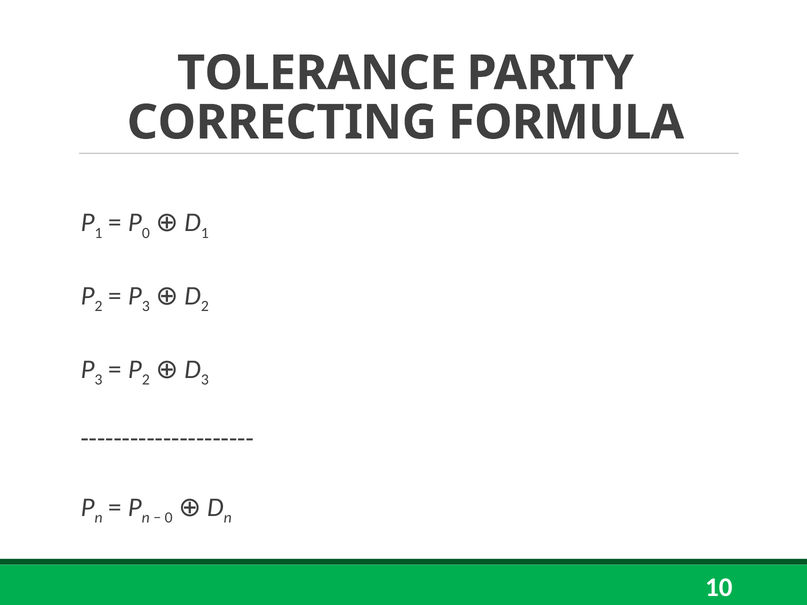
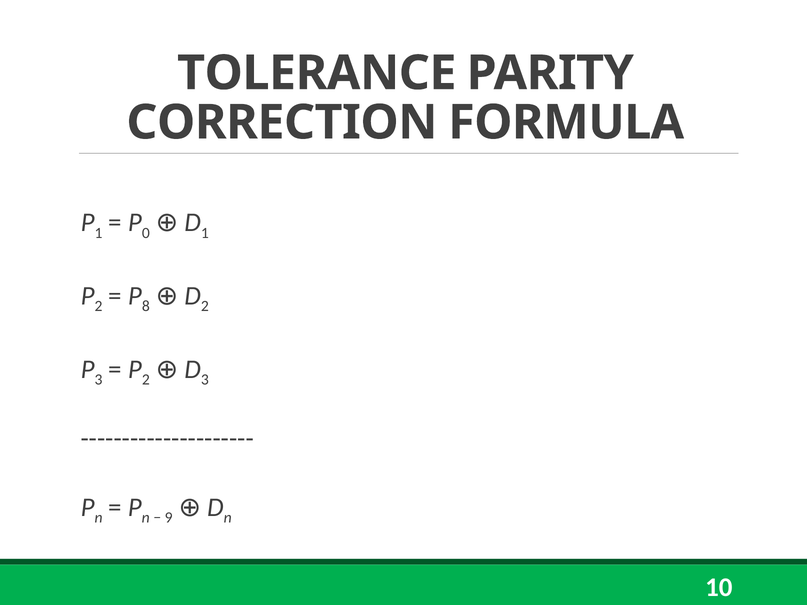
CORRECTING: CORRECTING -> CORRECTION
3 at (146, 306): 3 -> 8
0 at (169, 518): 0 -> 9
